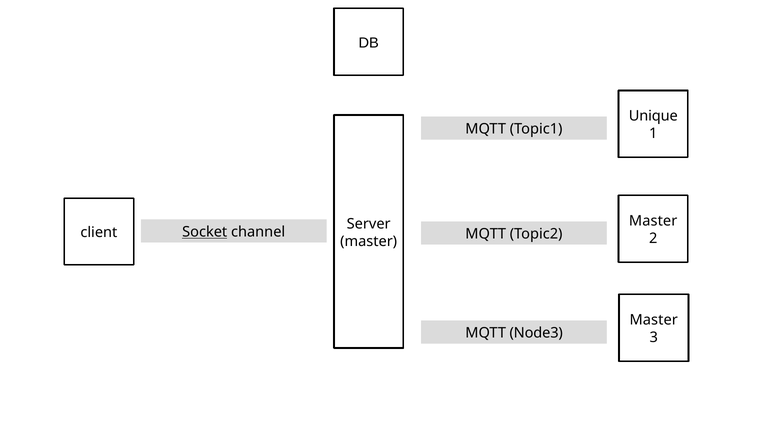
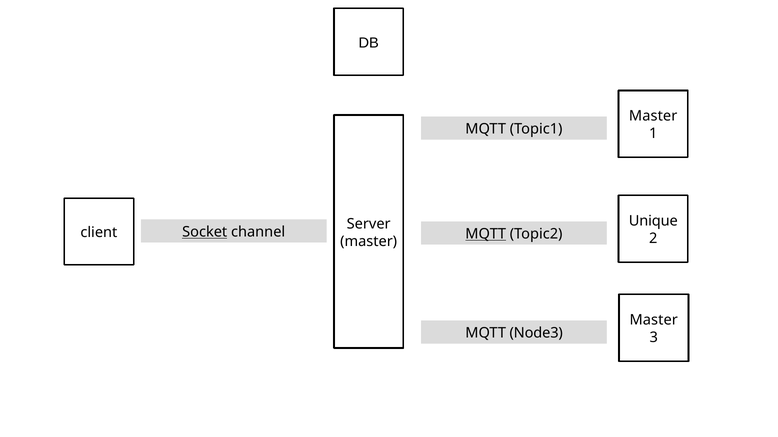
Unique at (653, 116): Unique -> Master
Master at (653, 221): Master -> Unique
MQTT at (486, 234) underline: none -> present
